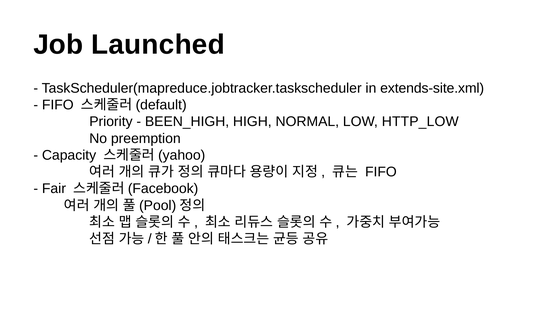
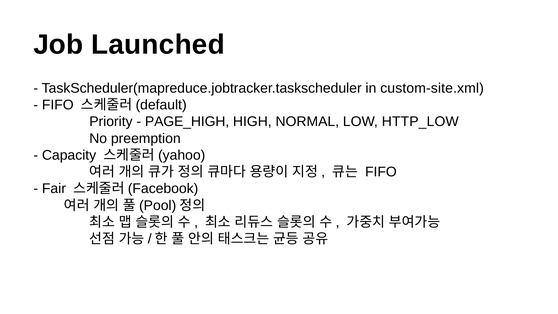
extends-site.xml: extends-site.xml -> custom-site.xml
BEEN_HIGH: BEEN_HIGH -> PAGE_HIGH
